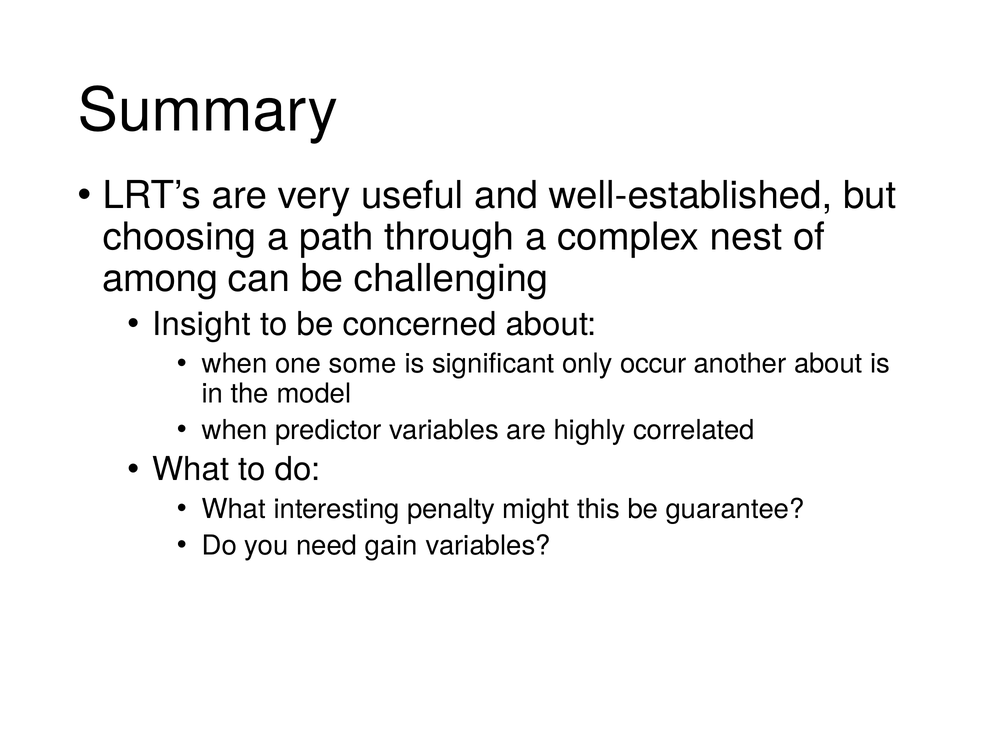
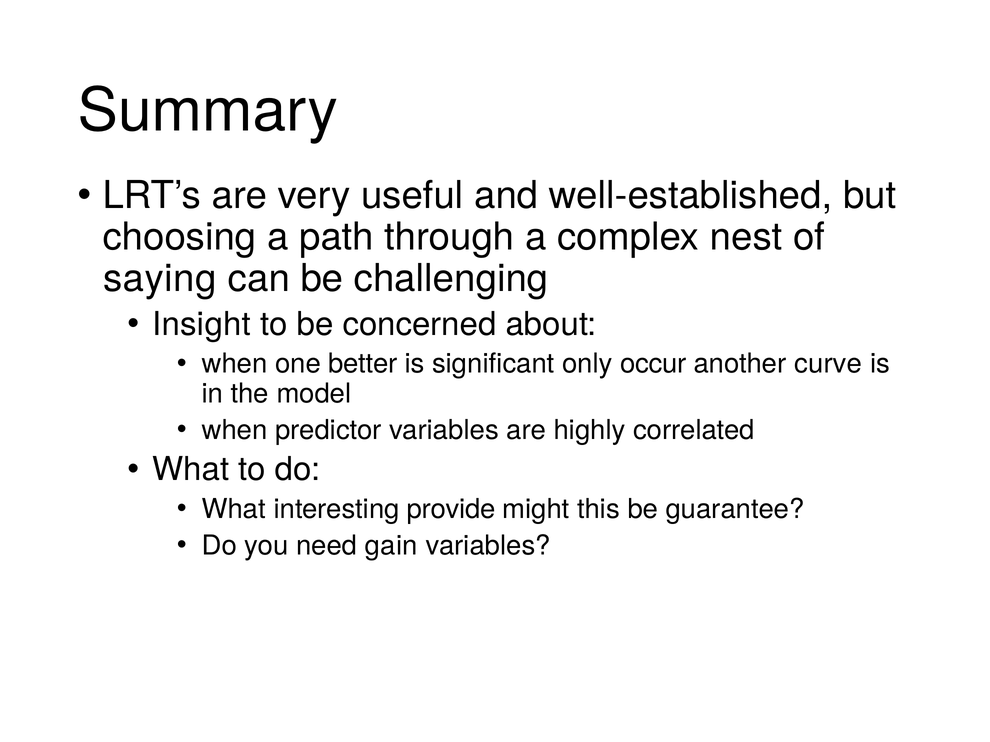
among: among -> saying
some: some -> better
another about: about -> curve
penalty: penalty -> provide
